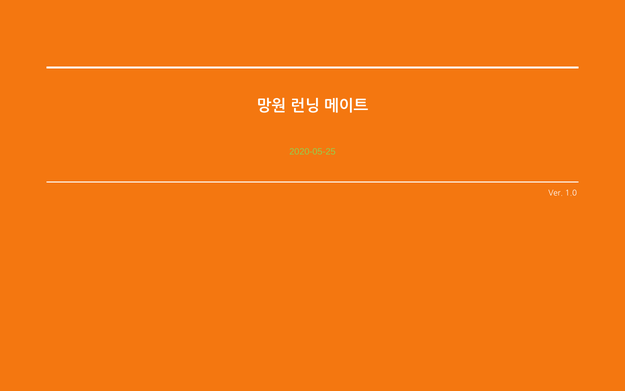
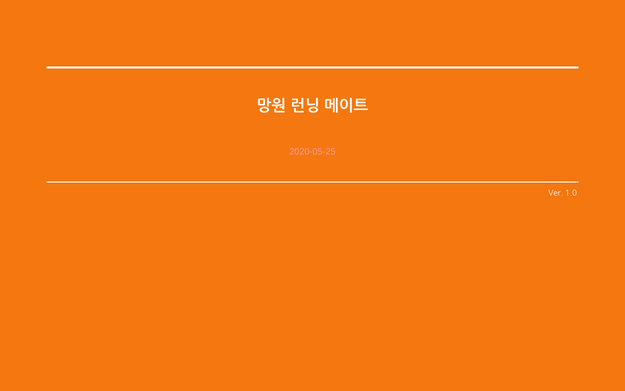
2020-05-25 colour: light green -> pink
